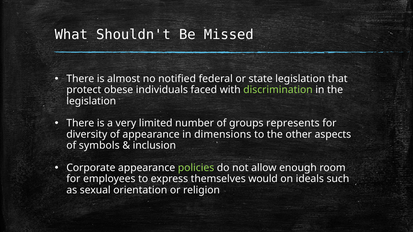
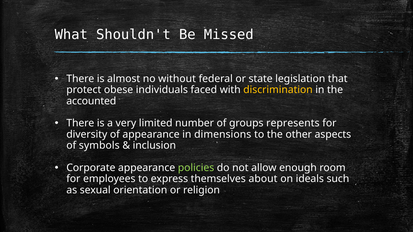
notified: notified -> without
discrimination colour: light green -> yellow
legislation at (91, 101): legislation -> accounted
would: would -> about
